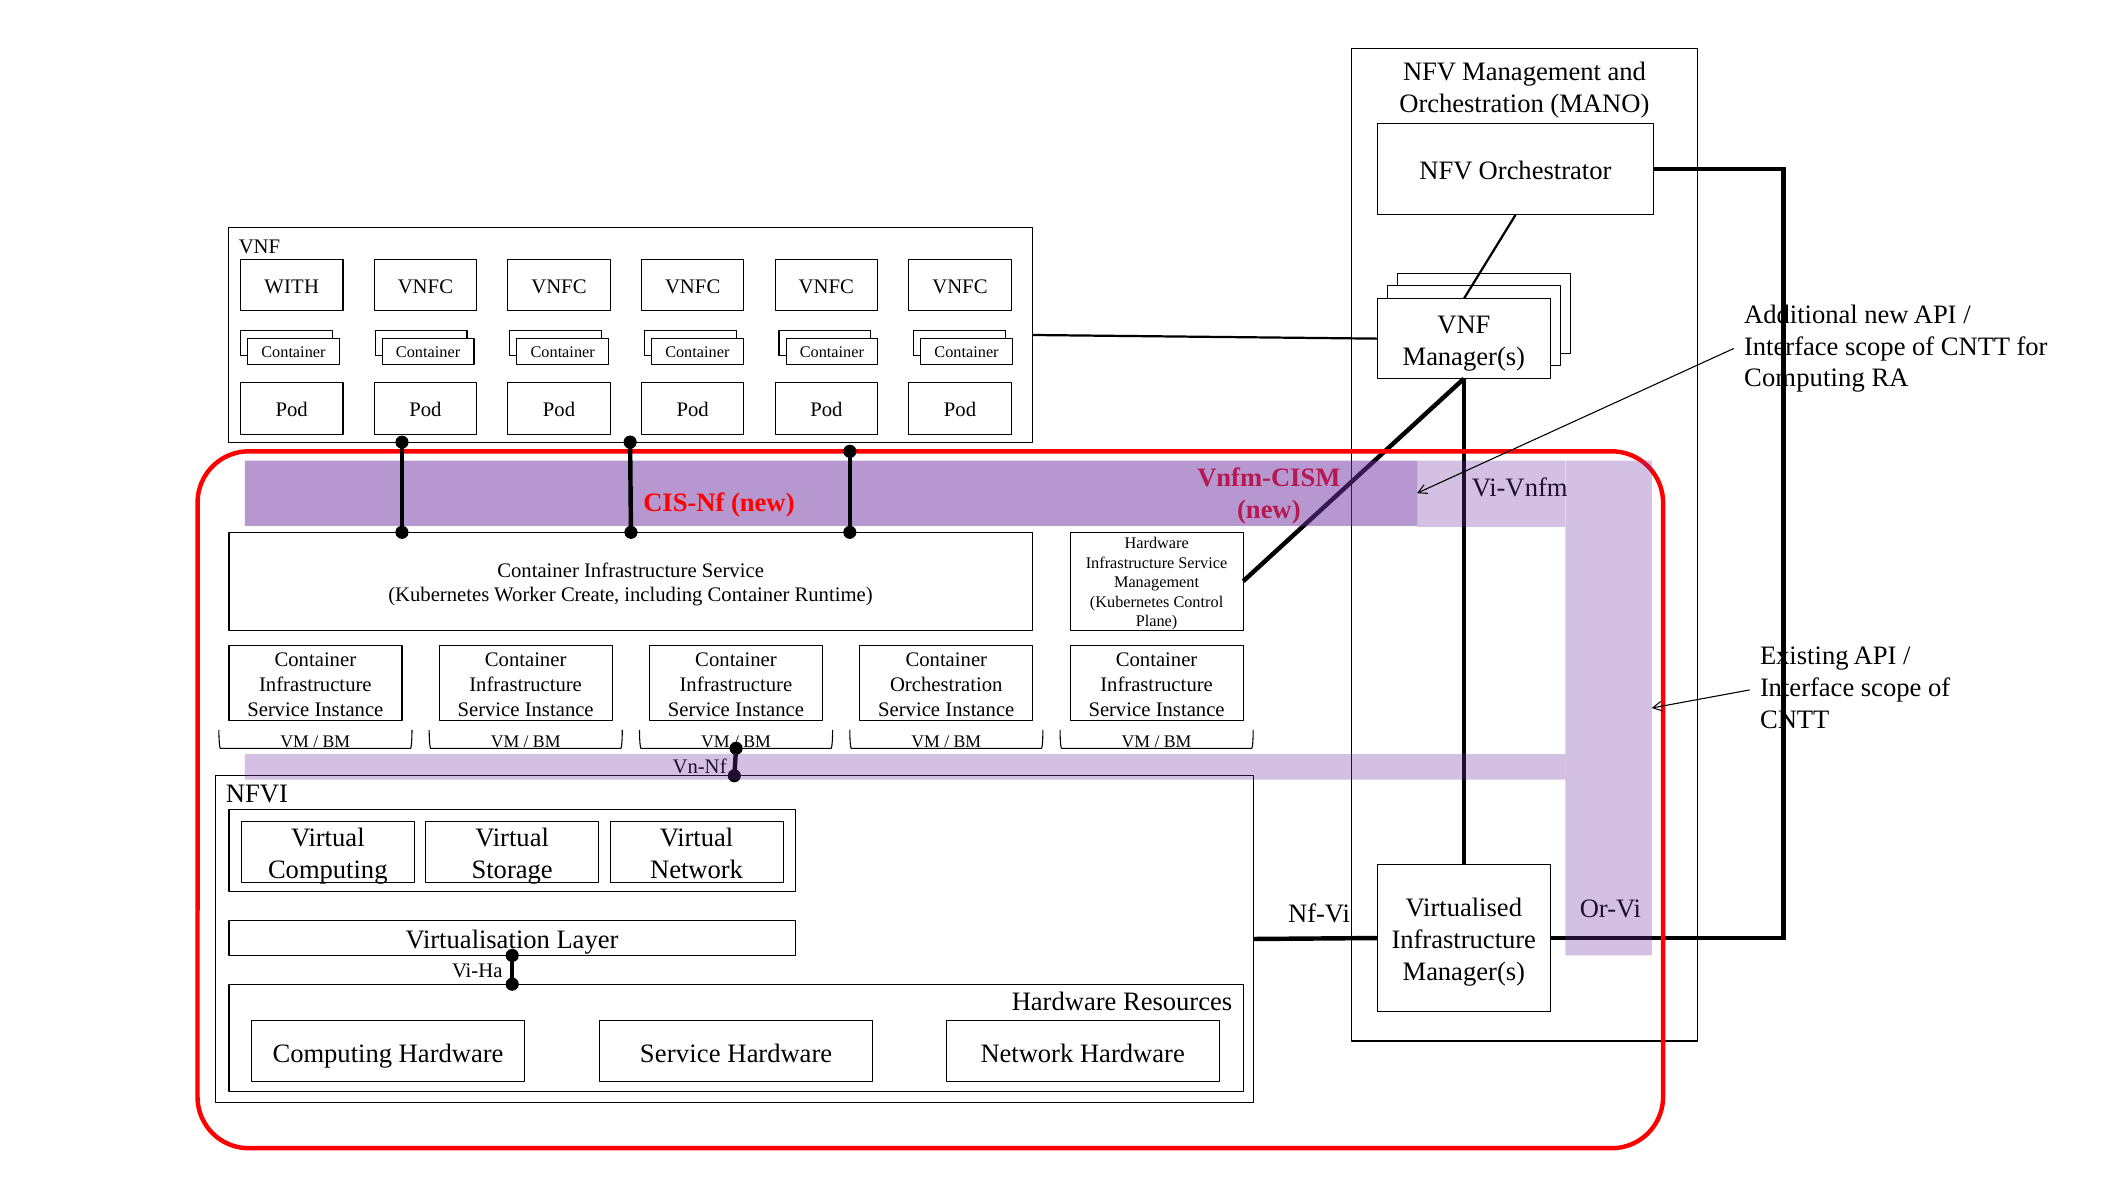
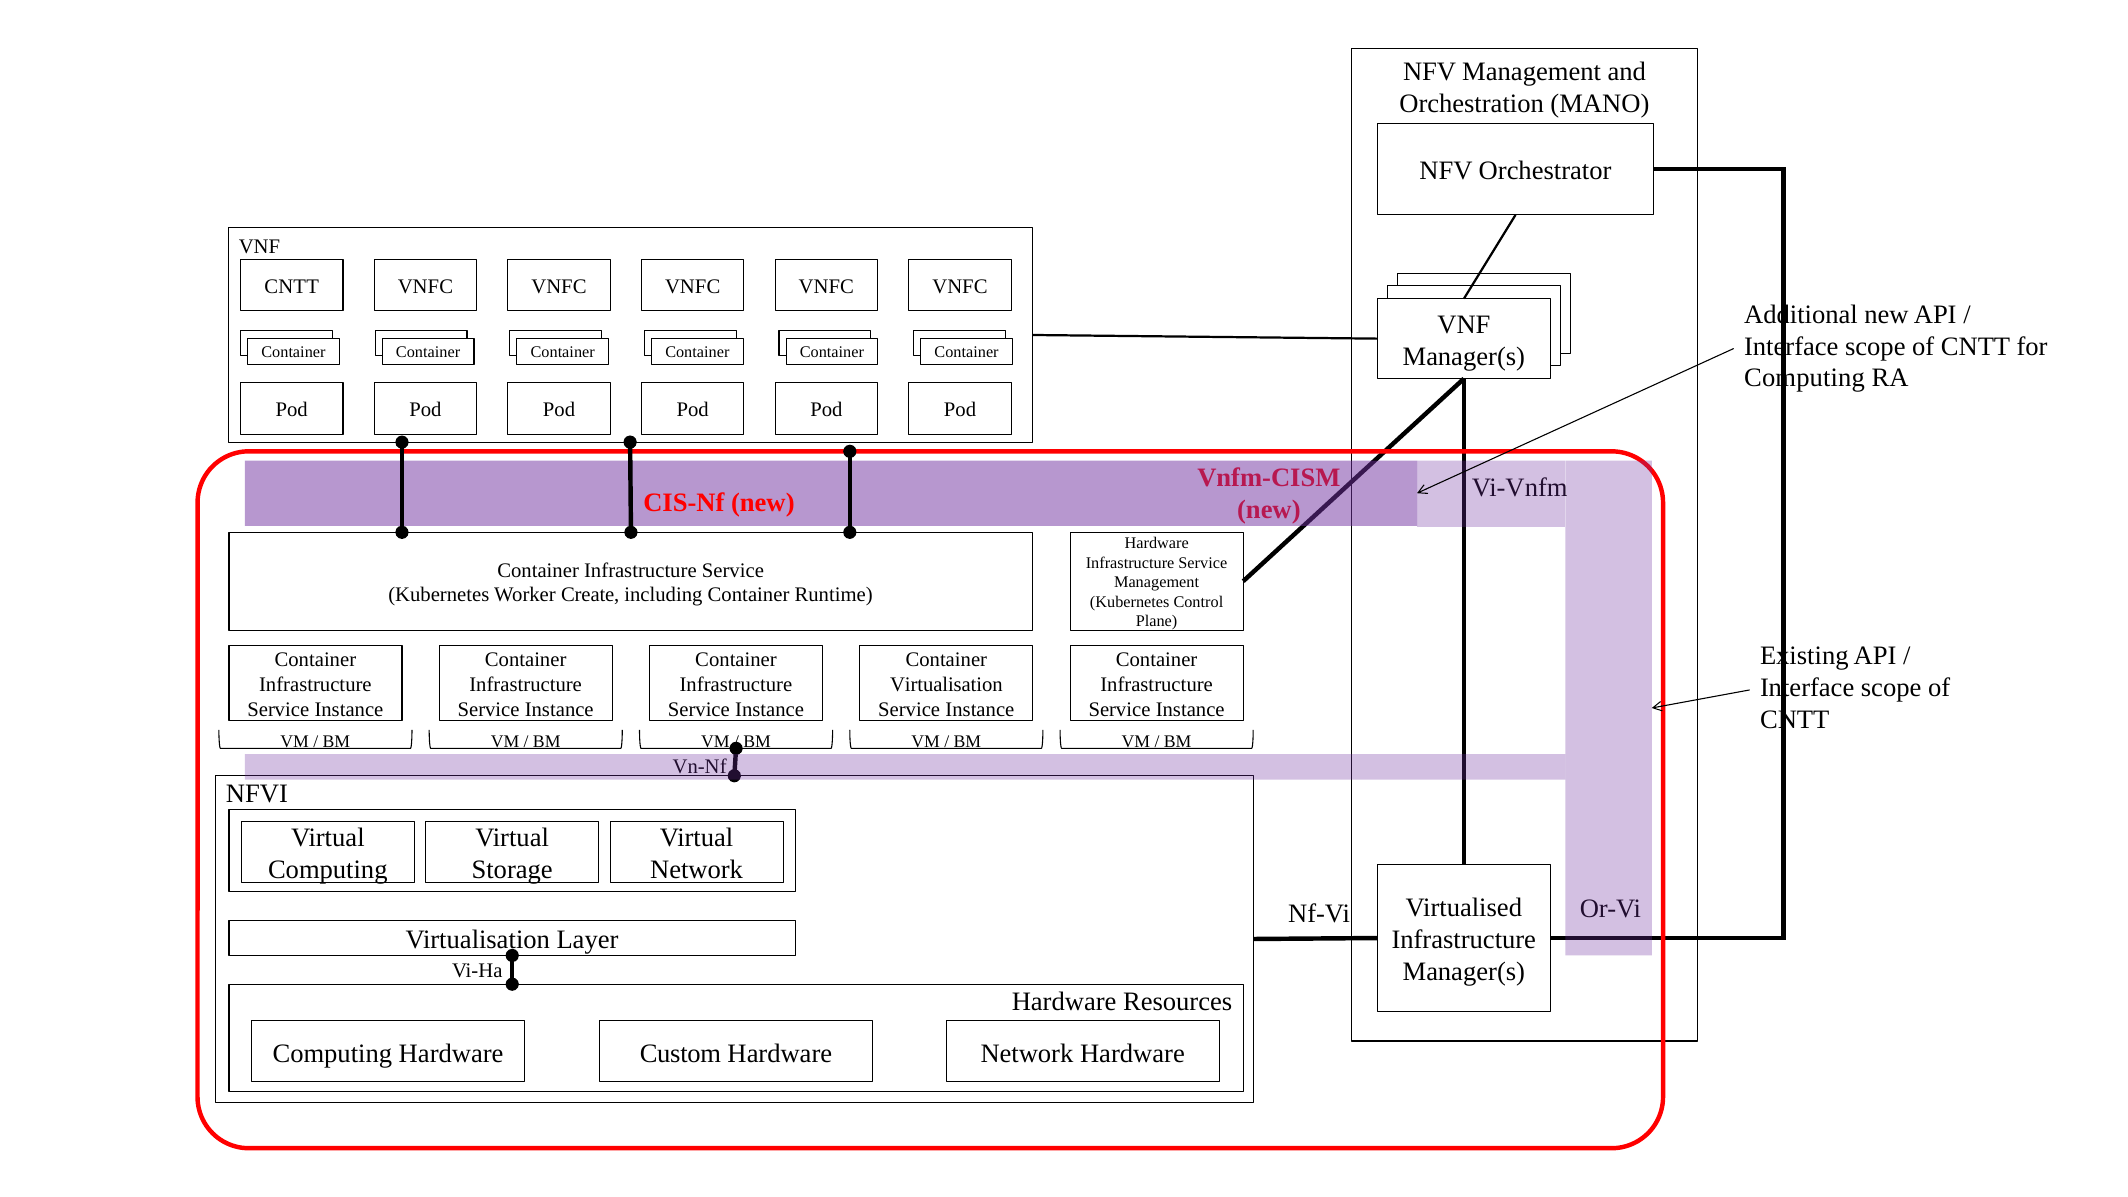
WITH at (292, 286): WITH -> CNTT
Orchestration at (946, 685): Orchestration -> Virtualisation
Hardware Service: Service -> Custom
